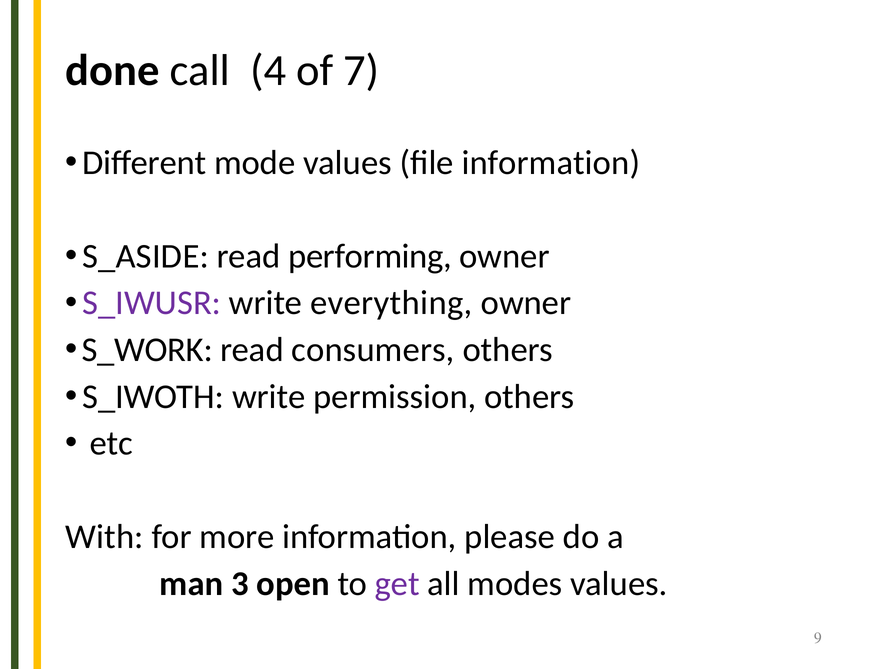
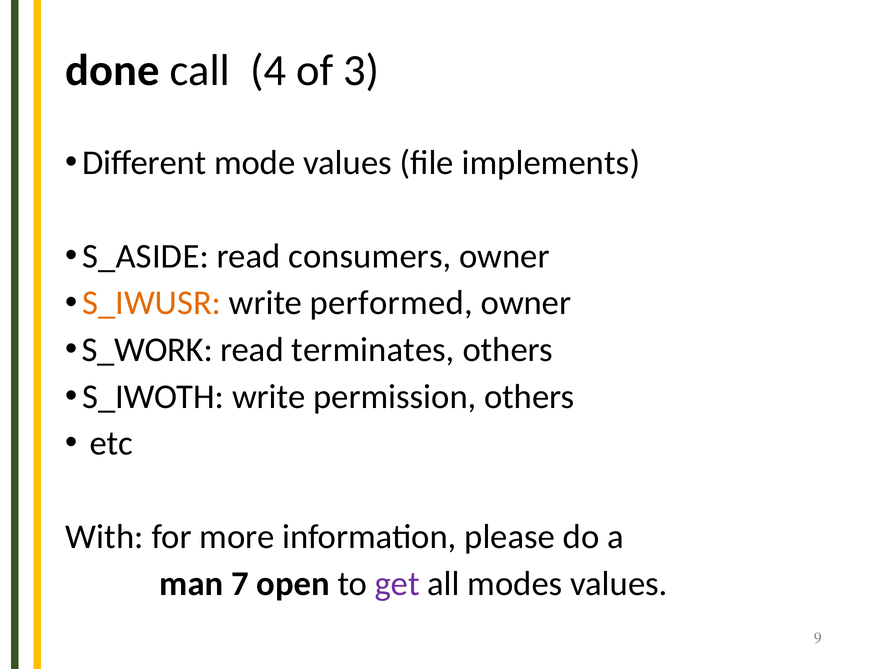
7: 7 -> 3
file information: information -> implements
performing: performing -> consumers
S_IWUSR colour: purple -> orange
everything: everything -> performed
consumers: consumers -> terminates
3: 3 -> 7
